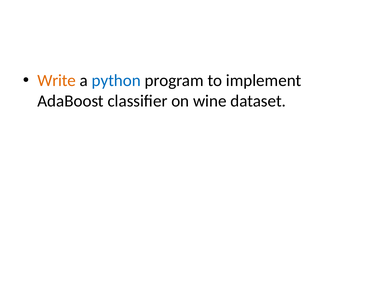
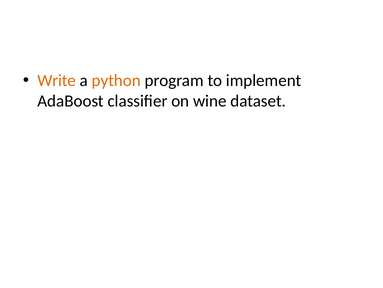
python colour: blue -> orange
